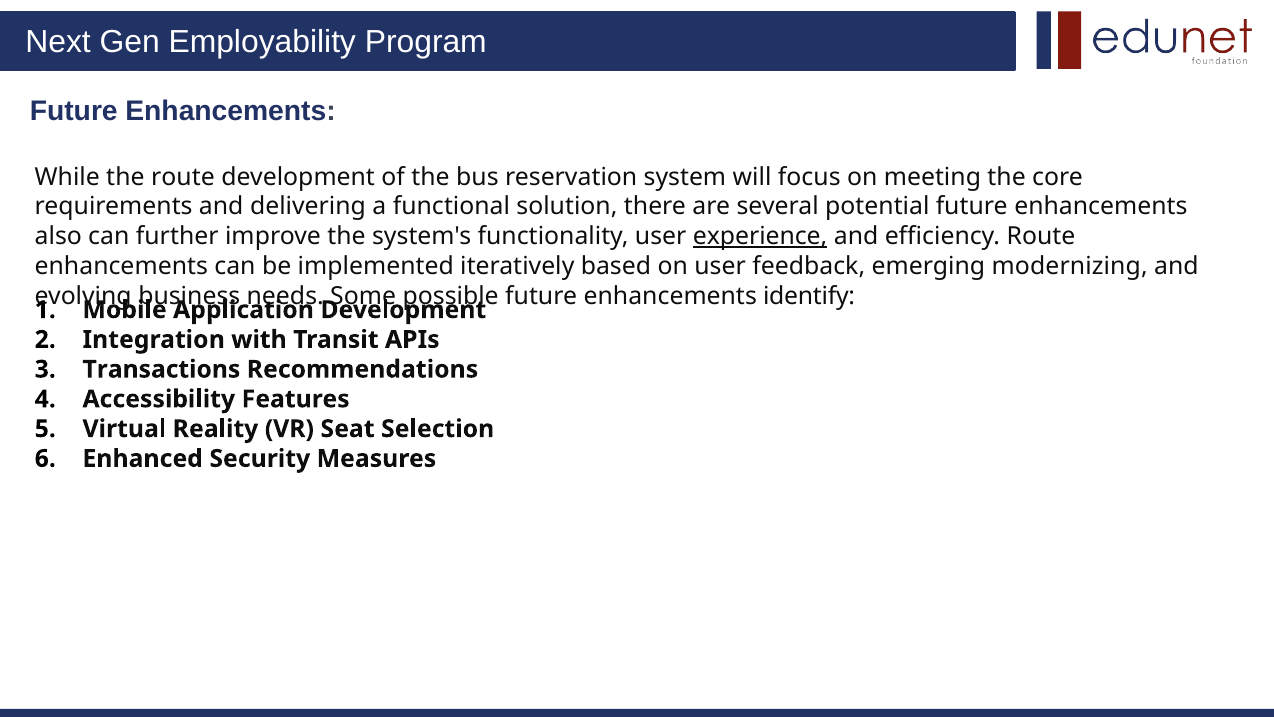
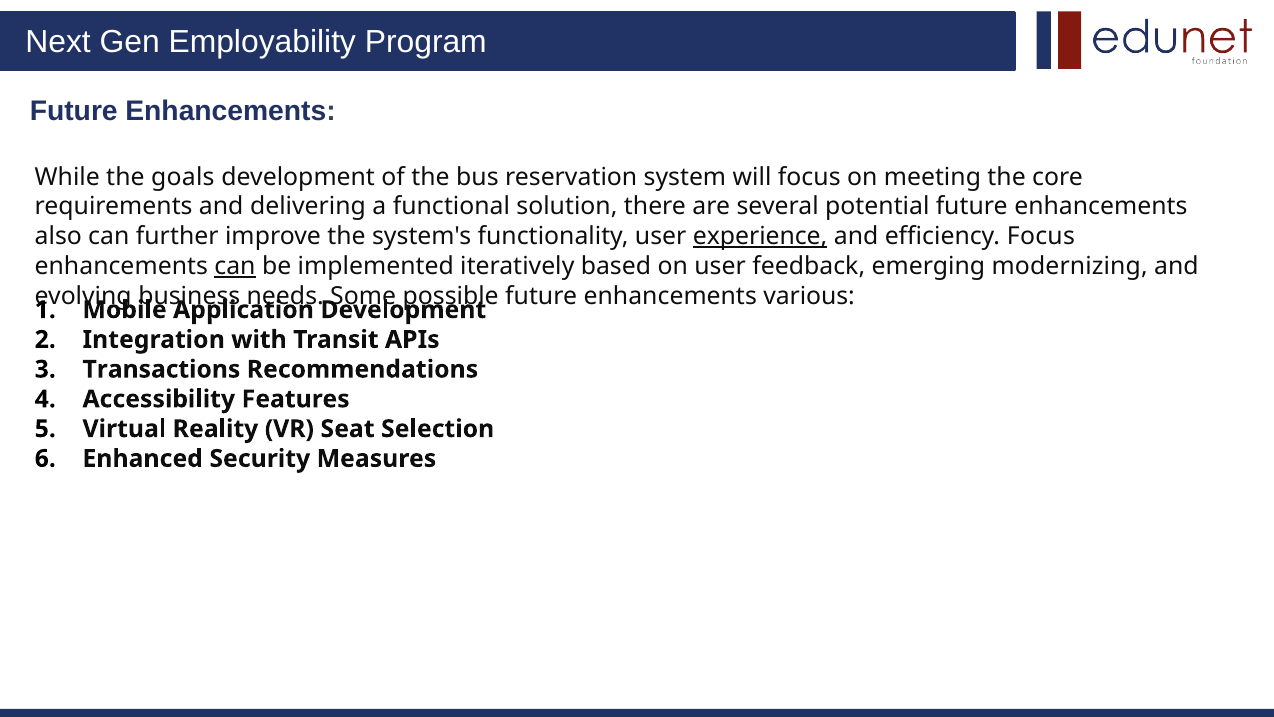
the route: route -> goals
efficiency Route: Route -> Focus
can at (235, 266) underline: none -> present
identify: identify -> various
